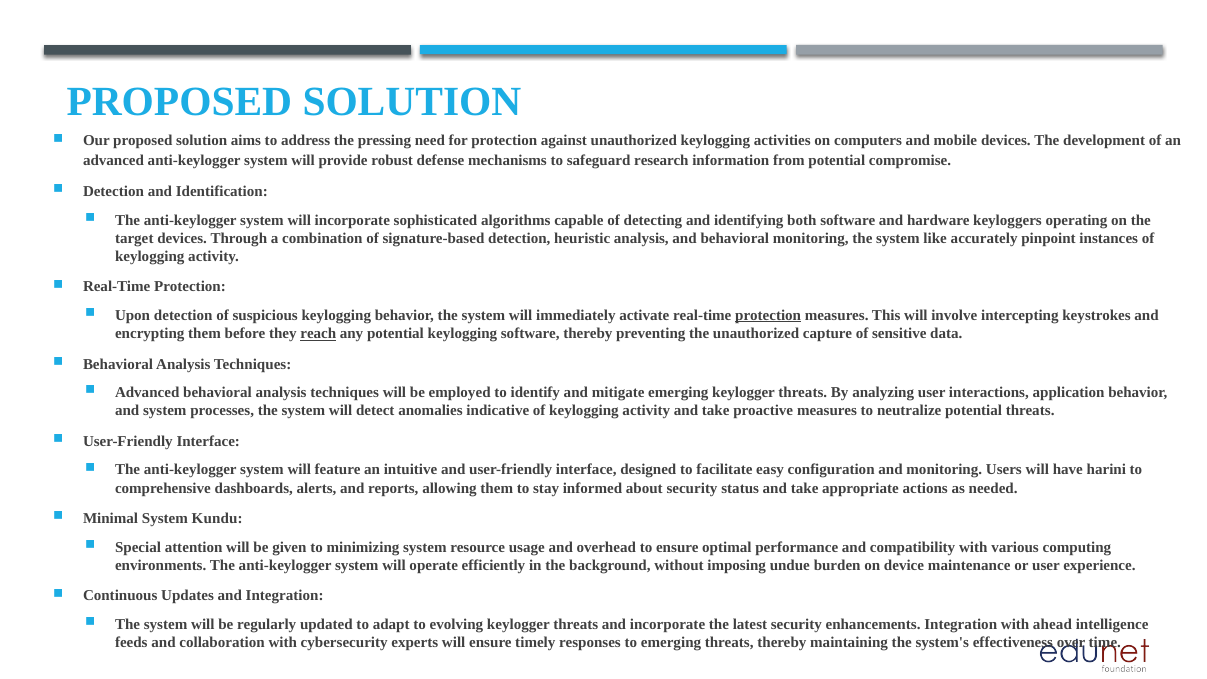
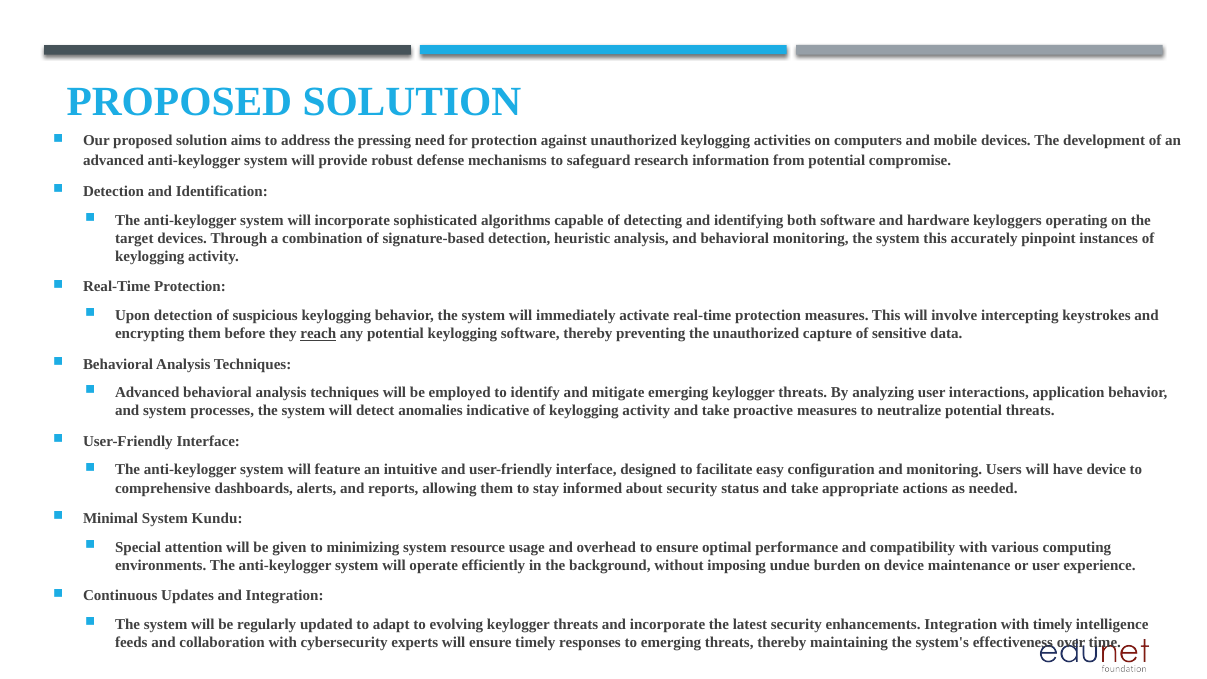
system like: like -> this
protection at (768, 315) underline: present -> none
have harini: harini -> device
with ahead: ahead -> timely
